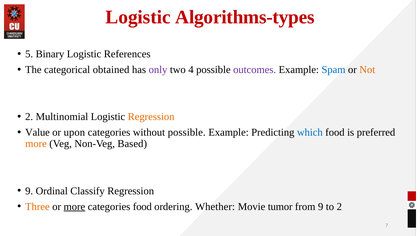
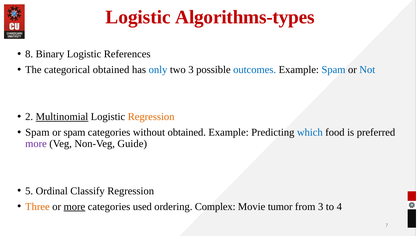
5: 5 -> 8
only colour: purple -> blue
two 4: 4 -> 3
outcomes colour: purple -> blue
Not colour: orange -> blue
Multinomial underline: none -> present
Value at (37, 133): Value -> Spam
or upon: upon -> spam
without possible: possible -> obtained
more at (36, 144) colour: orange -> purple
Based: Based -> Guide
9 at (29, 191): 9 -> 5
categories food: food -> used
Whether: Whether -> Complex
from 9: 9 -> 3
to 2: 2 -> 4
